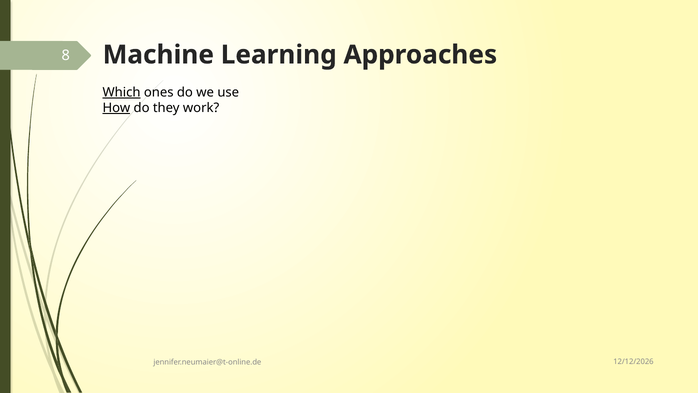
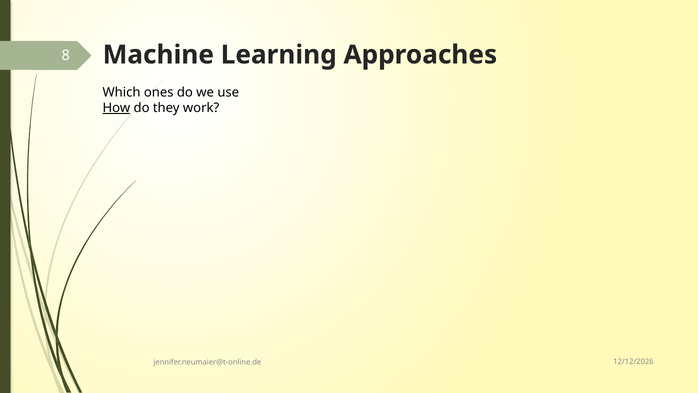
Which underline: present -> none
